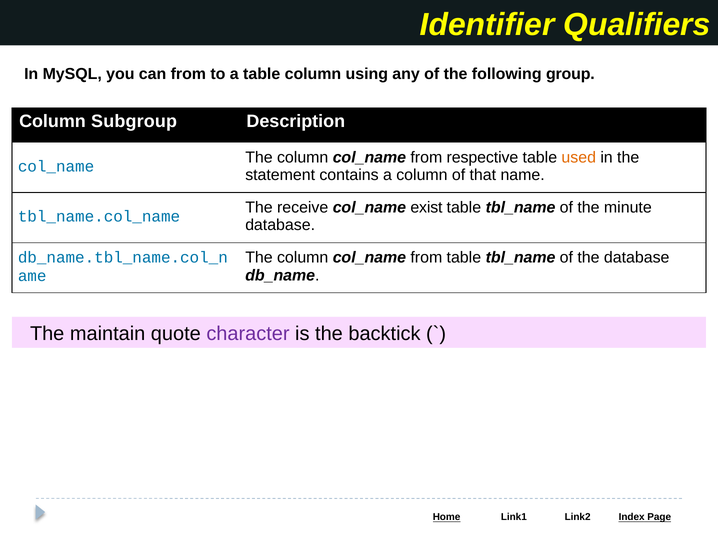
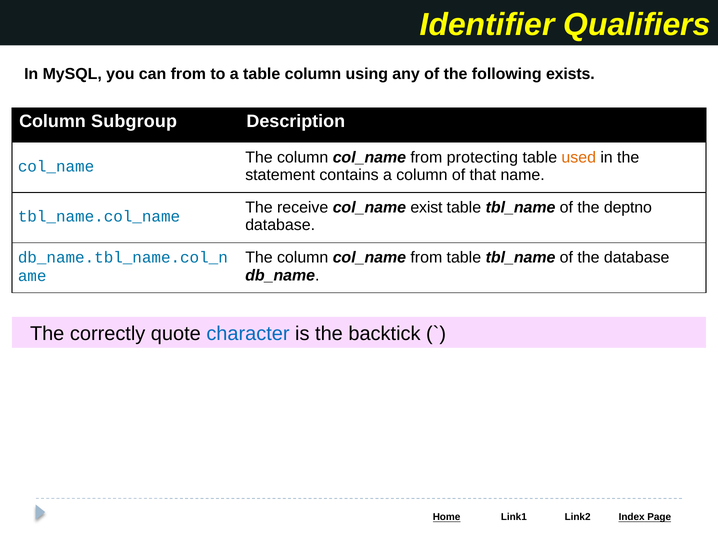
group: group -> exists
respective: respective -> protecting
minute: minute -> deptno
maintain: maintain -> correctly
character colour: purple -> blue
